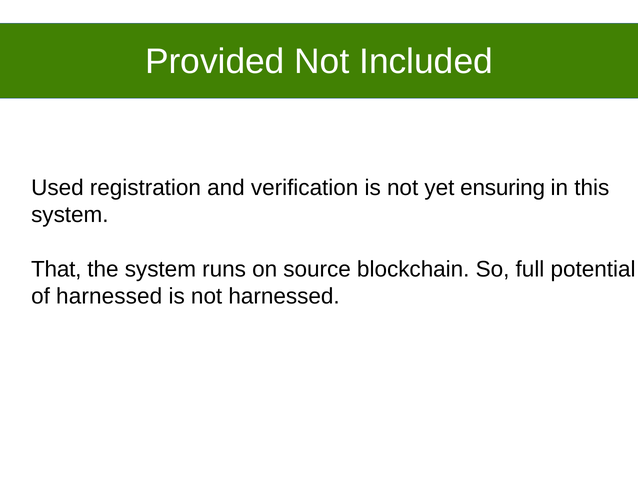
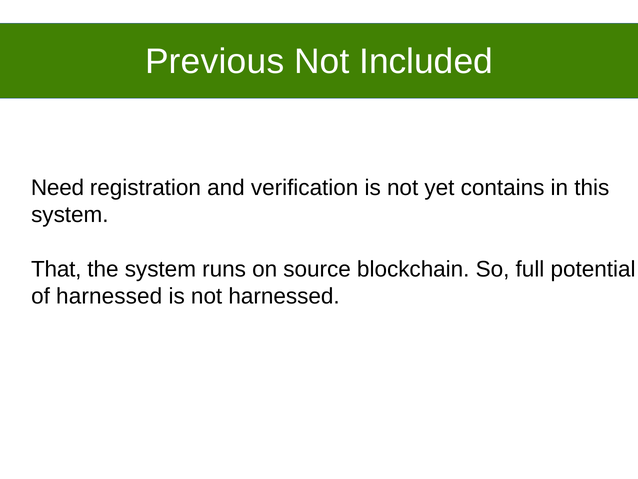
Provided: Provided -> Previous
Used: Used -> Need
ensuring: ensuring -> contains
